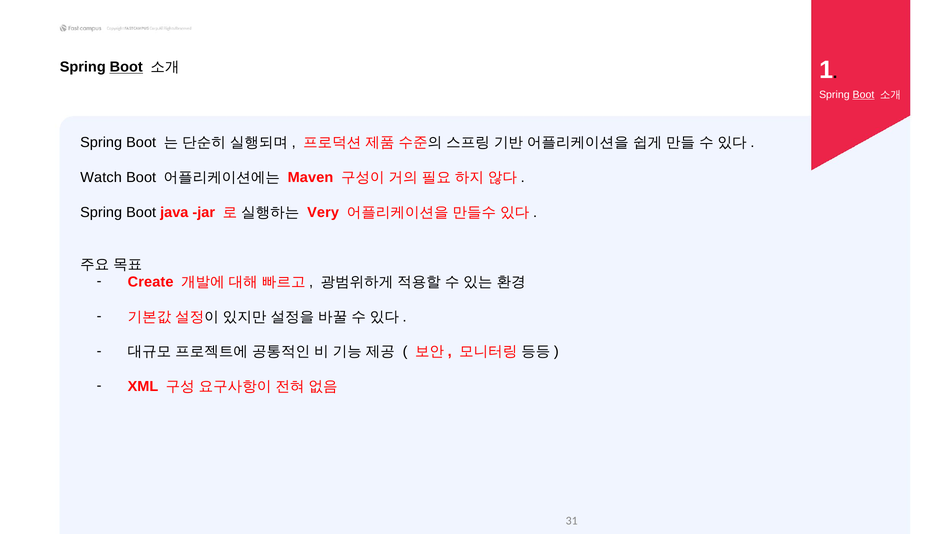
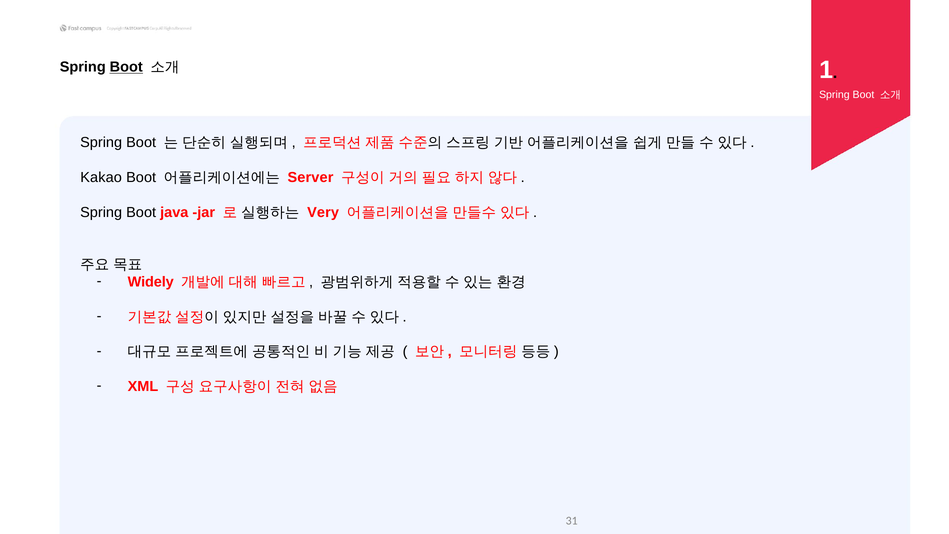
Boot at (863, 95) underline: present -> none
Watch: Watch -> Kakao
Maven: Maven -> Server
Create: Create -> Widely
